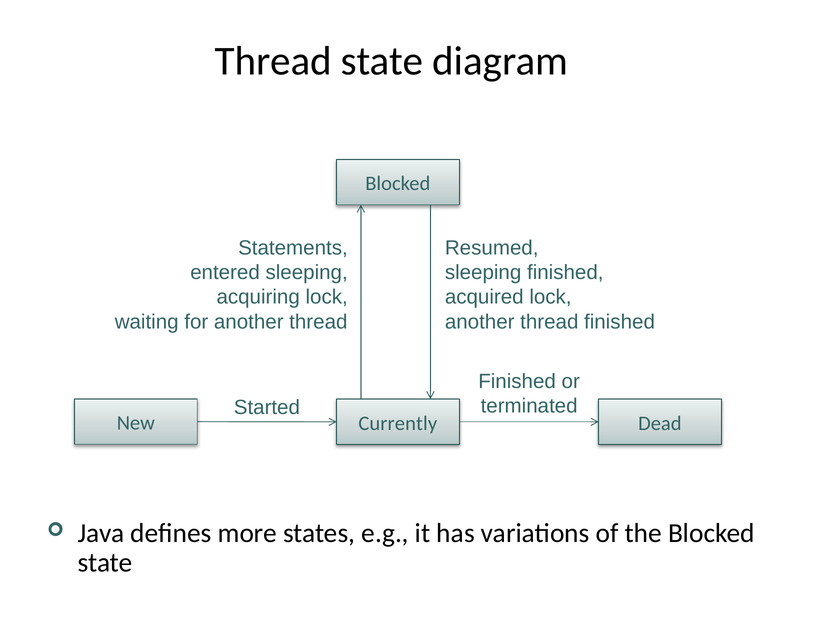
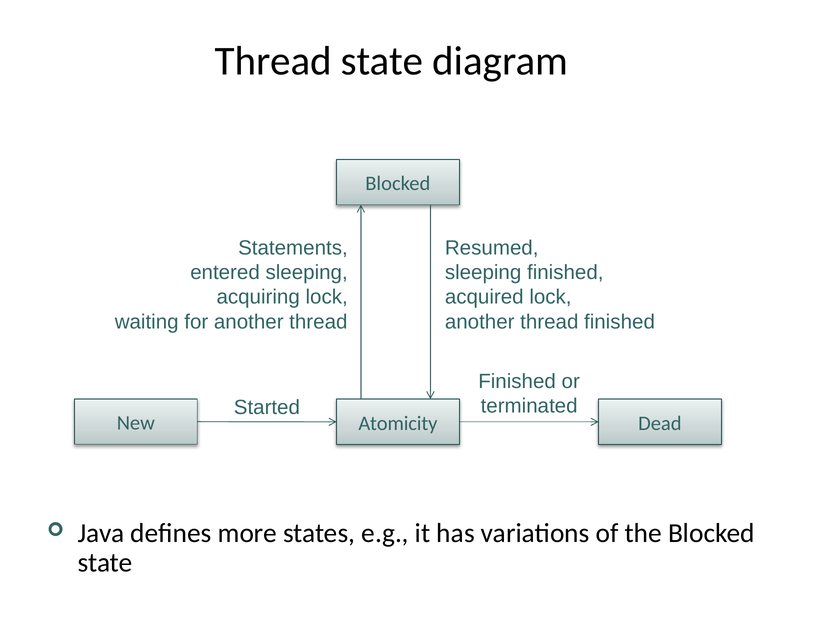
Currently: Currently -> Atomicity
